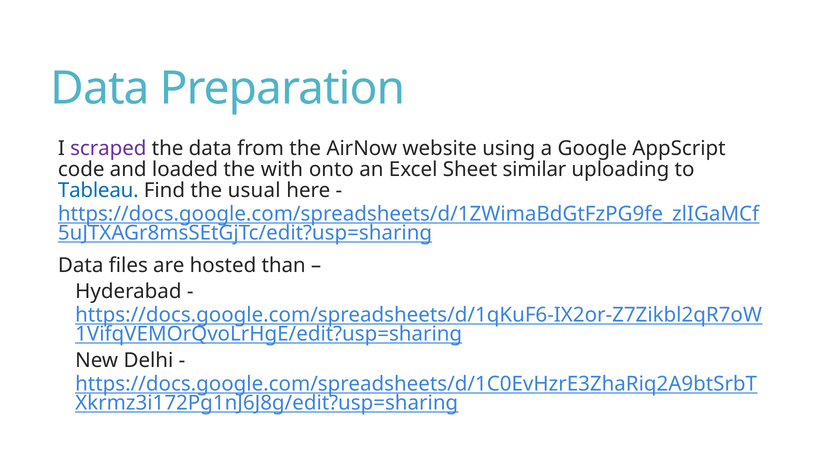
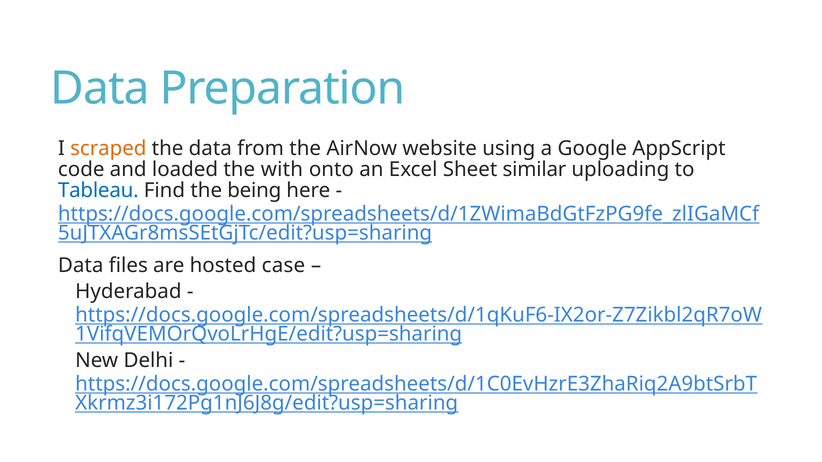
scraped colour: purple -> orange
usual: usual -> being
than: than -> case
